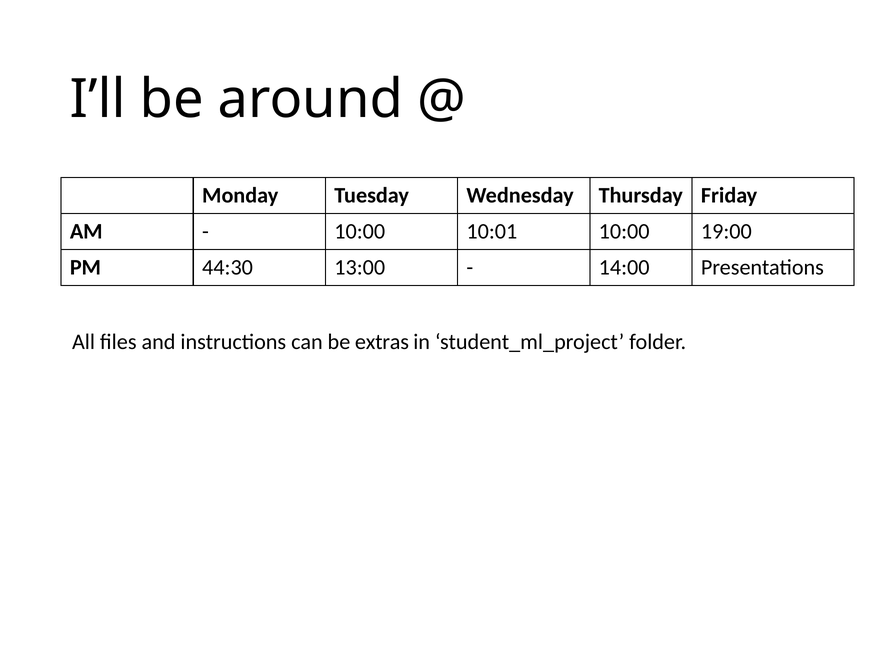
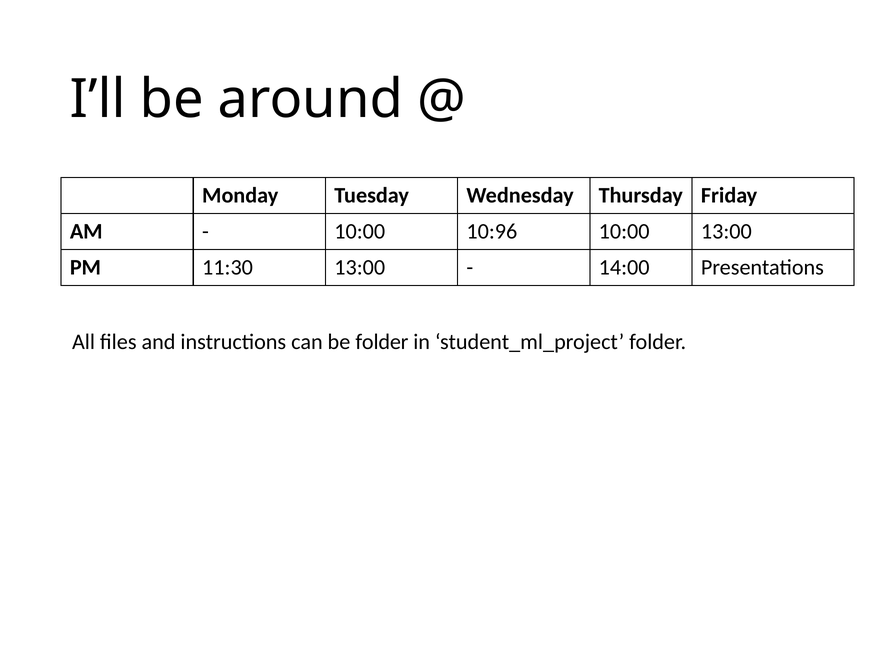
10:01: 10:01 -> 10:96
10:00 19:00: 19:00 -> 13:00
44:30: 44:30 -> 11:30
be extras: extras -> folder
